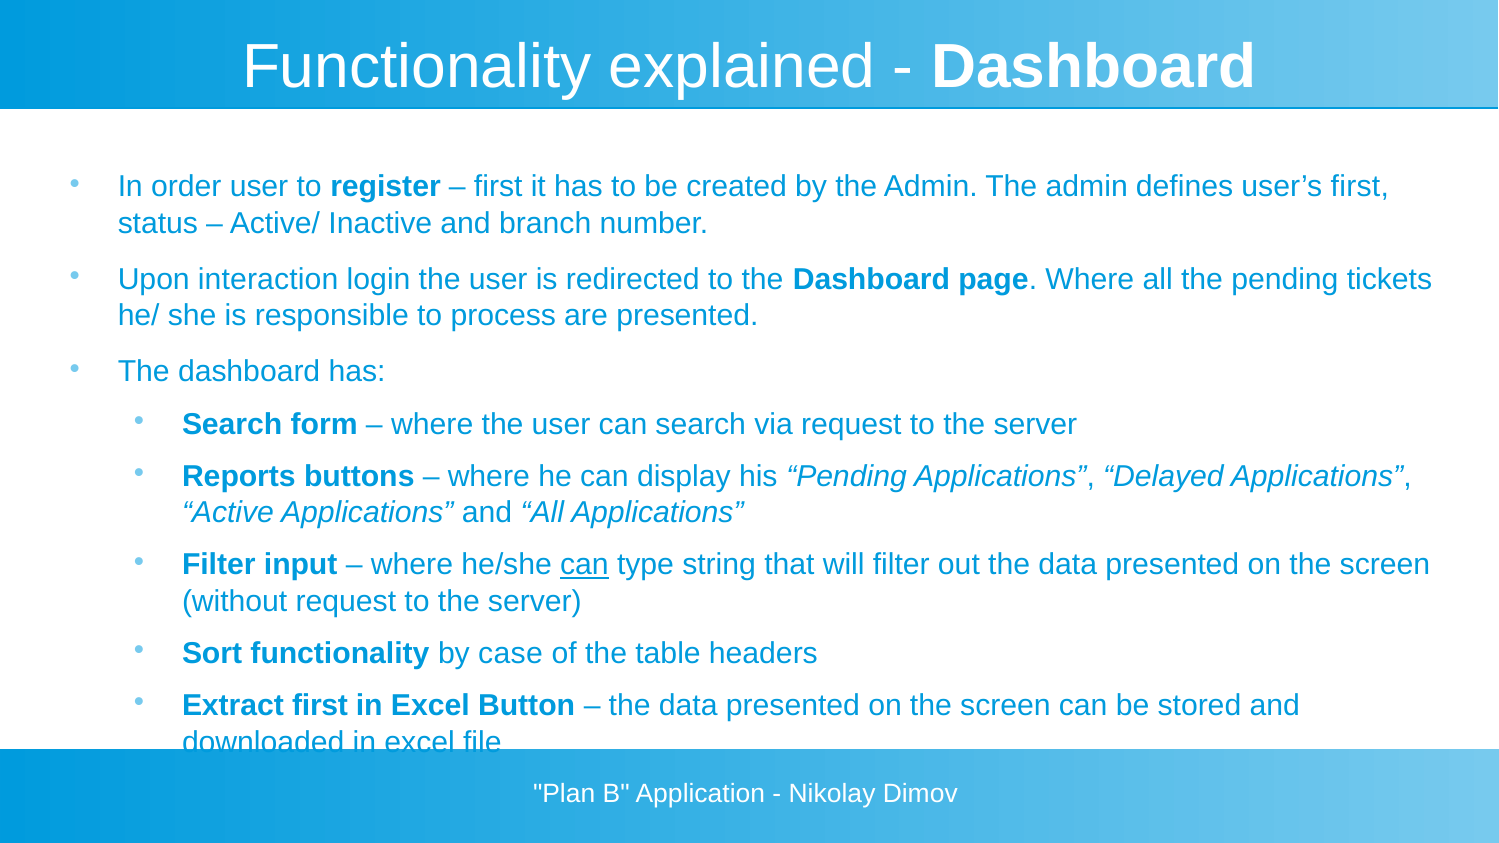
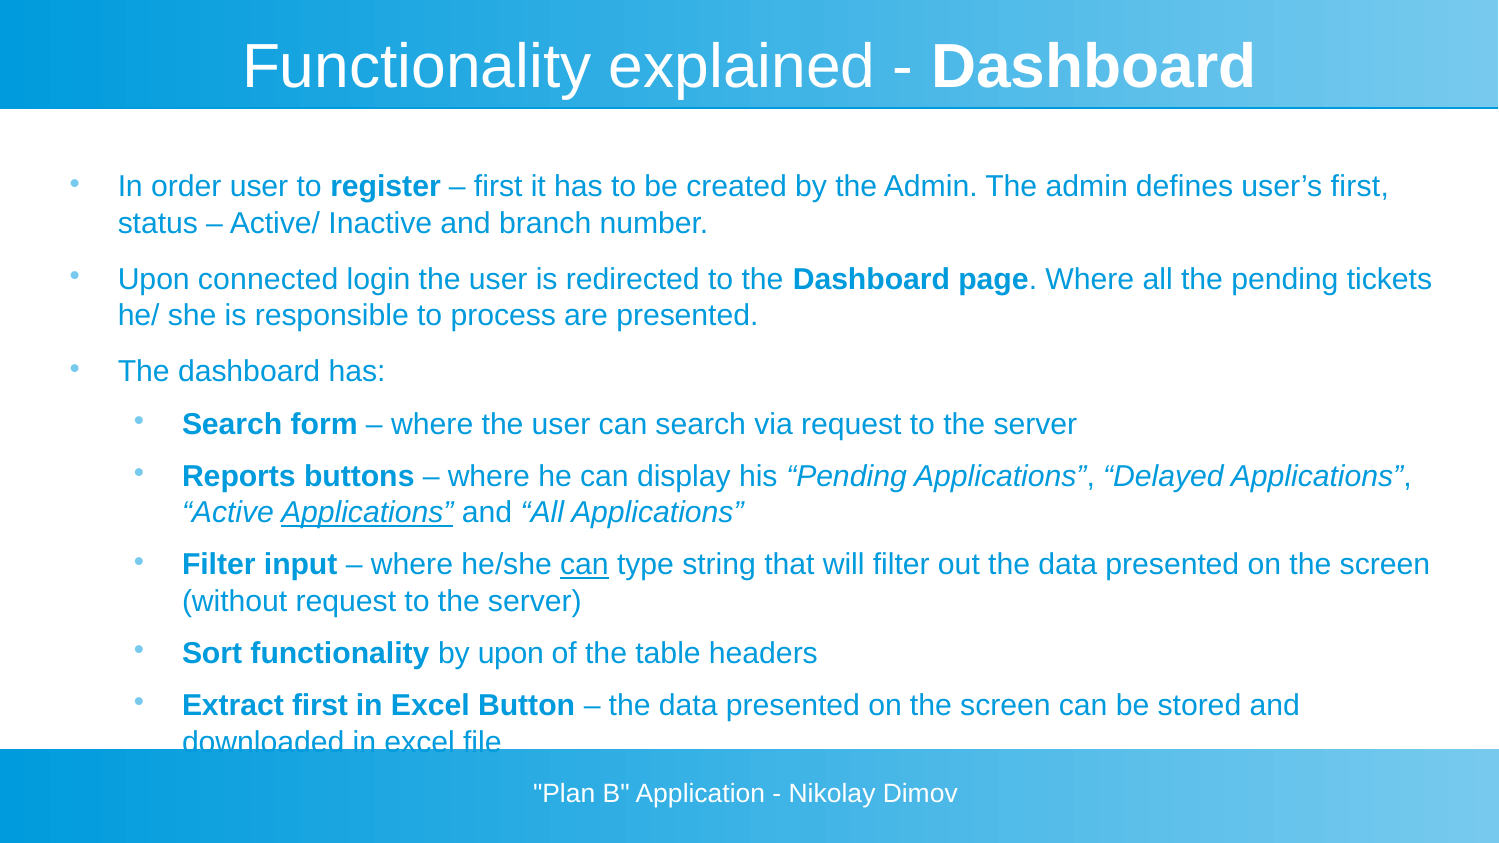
interaction: interaction -> connected
Applications at (367, 513) underline: none -> present
by case: case -> upon
